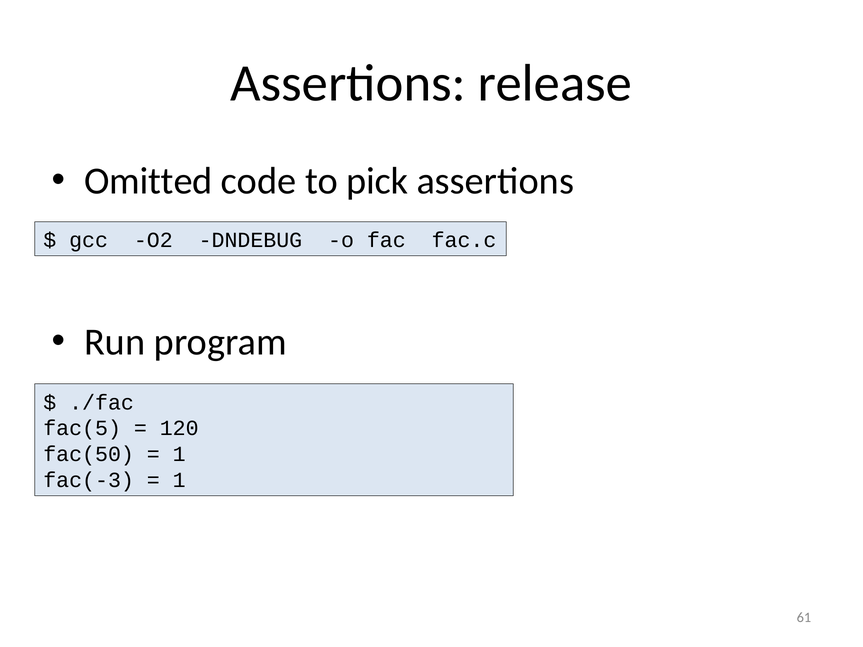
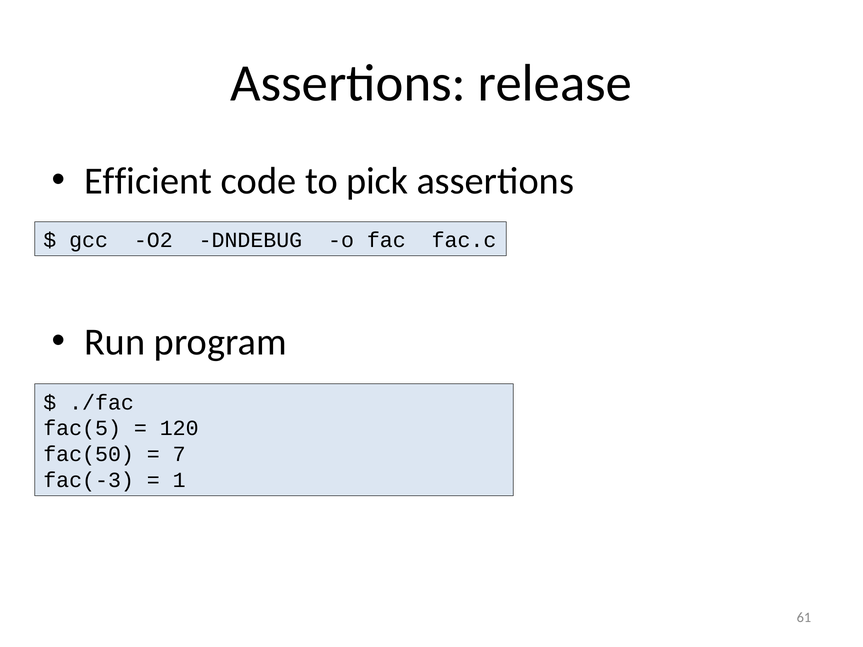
Omitted: Omitted -> Efficient
1 at (179, 454): 1 -> 7
